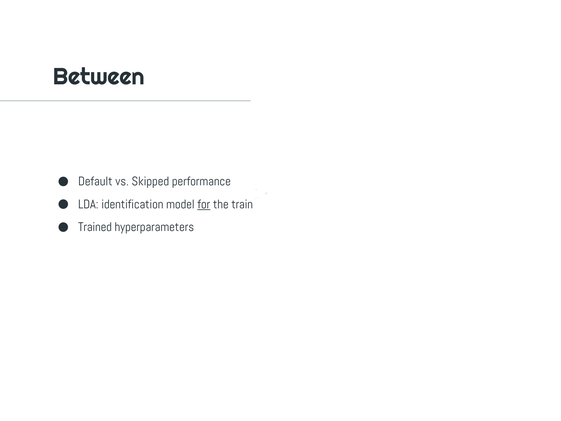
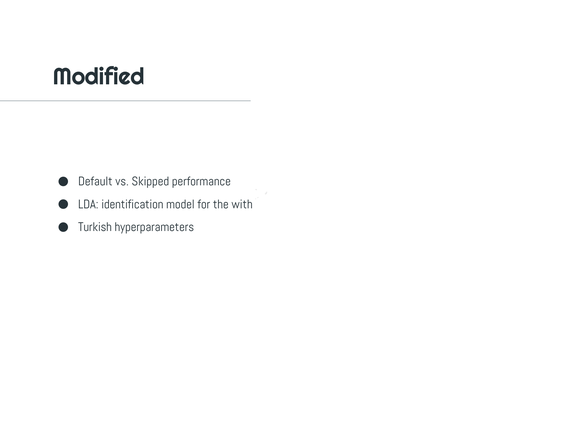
Between: Between -> Modified
for underline: present -> none
train: train -> with
Trained: Trained -> Turkish
